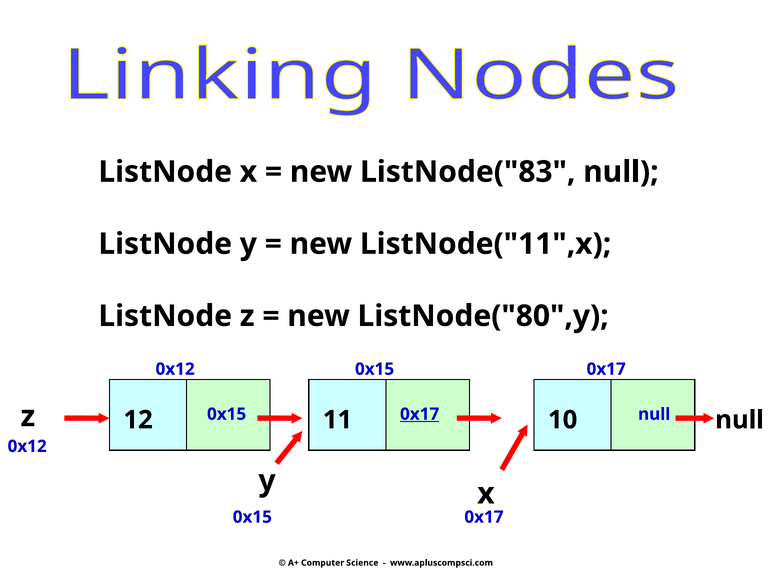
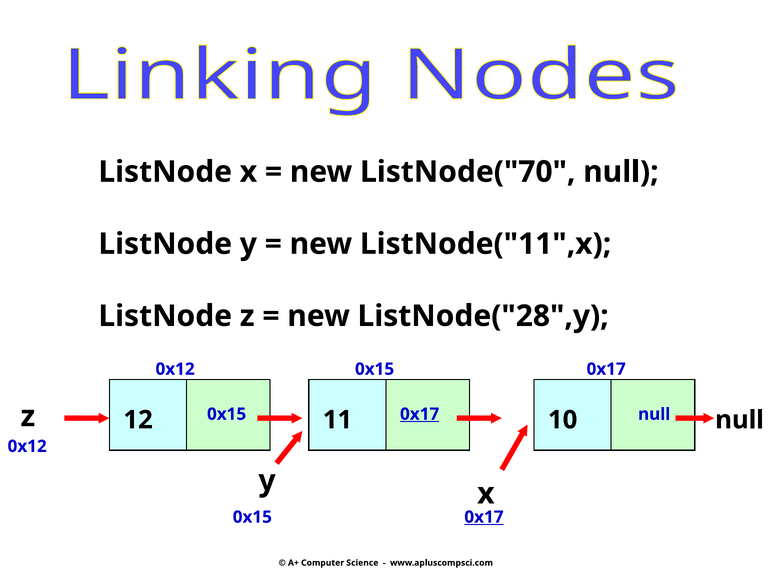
ListNode("83: ListNode("83 -> ListNode("70
ListNode("80",y: ListNode("80",y -> ListNode("28",y
0x17 at (484, 517) underline: none -> present
